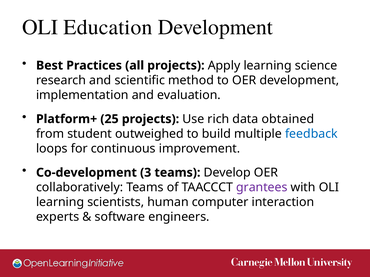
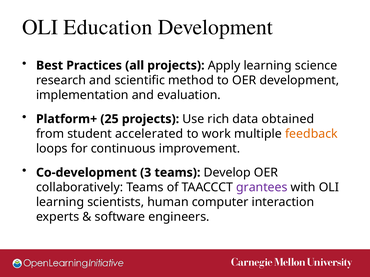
outweighed: outweighed -> accelerated
build: build -> work
feedback colour: blue -> orange
